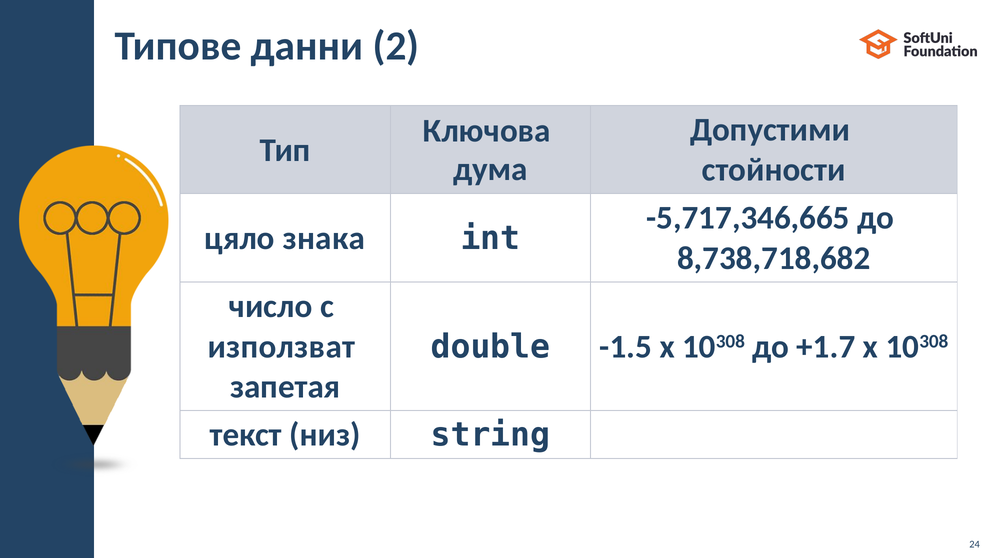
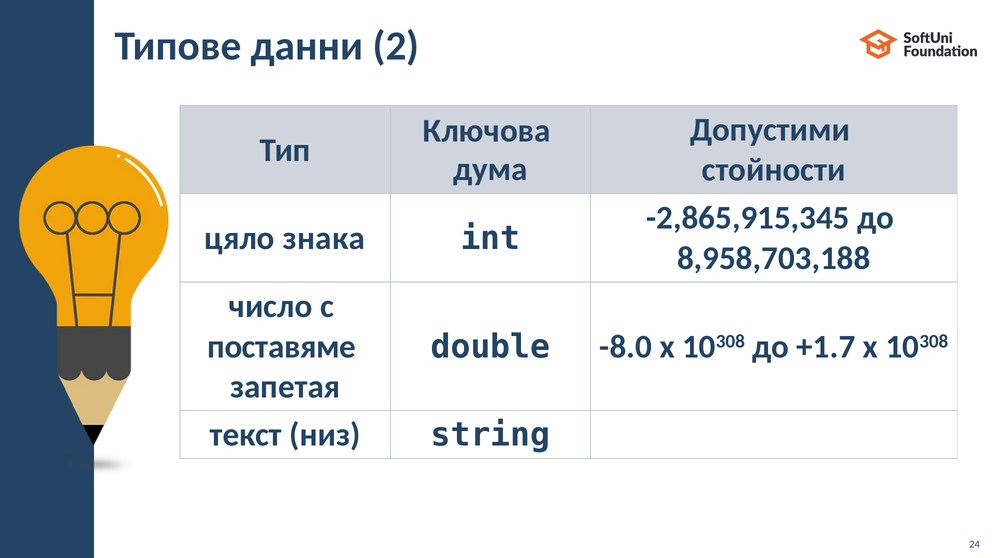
-5,717,346,665: -5,717,346,665 -> -2,865,915,345
8,738,718,682: 8,738,718,682 -> 8,958,703,188
-1.5: -1.5 -> -8.0
използват: използват -> поставяме
